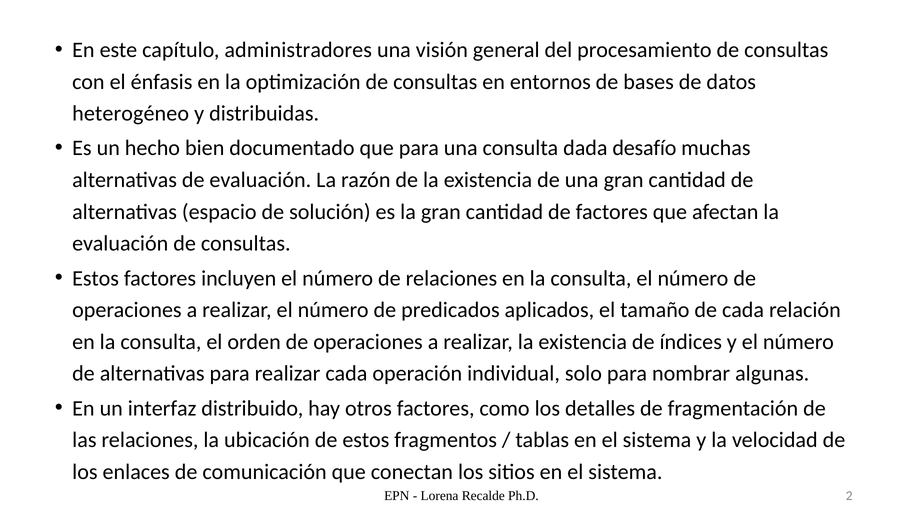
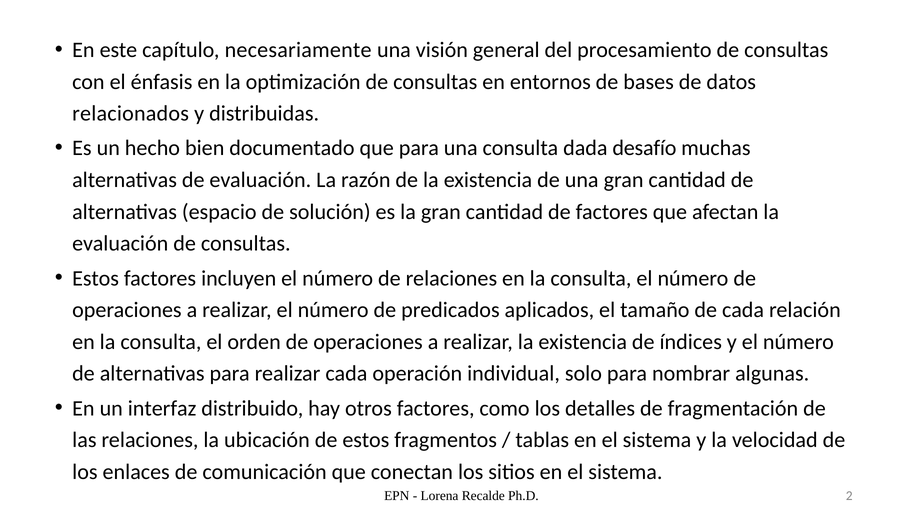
administradores: administradores -> necesariamente
heterogéneo: heterogéneo -> relacionados
